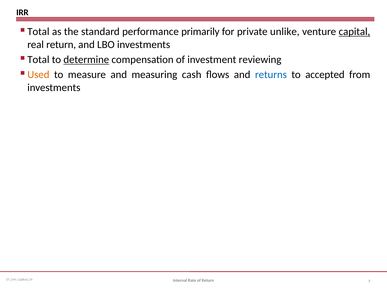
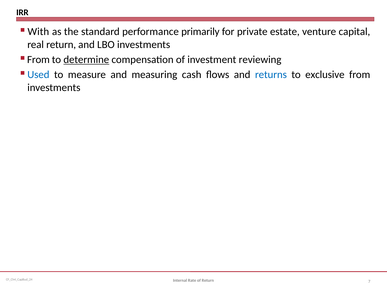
Total at (38, 32): Total -> With
unlike: unlike -> estate
capital underline: present -> none
Total at (38, 60): Total -> From
Used colour: orange -> blue
accepted: accepted -> exclusive
